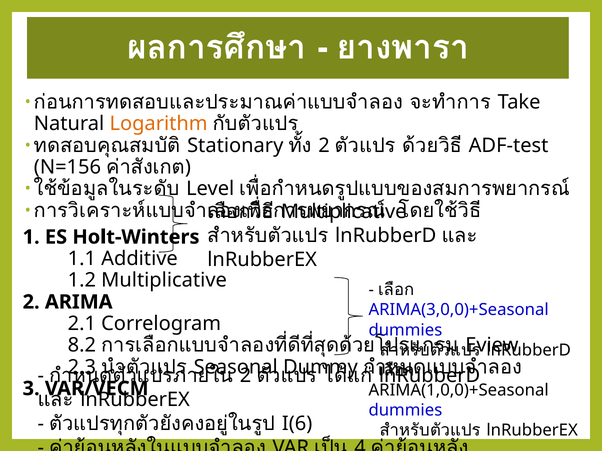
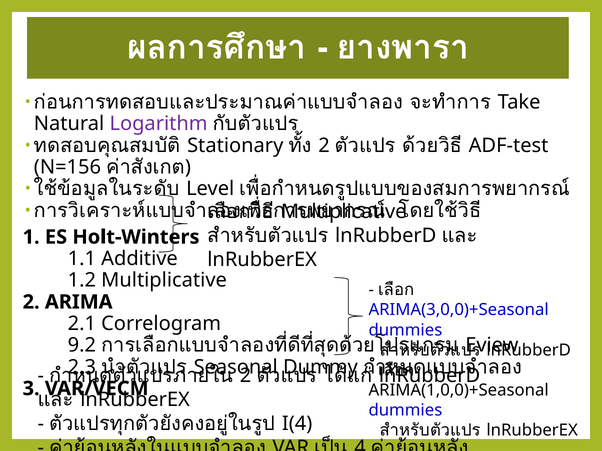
Logarithm colour: orange -> purple
8.2: 8.2 -> 9.2
I(6: I(6 -> I(4
